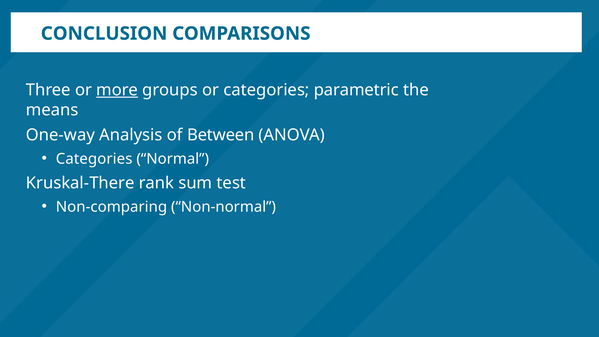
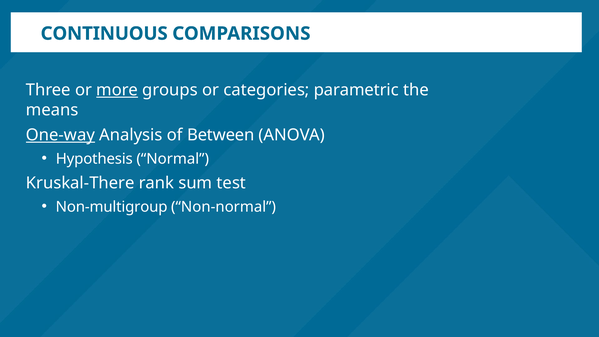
CONCLUSION: CONCLUSION -> CONTINUOUS
One-way underline: none -> present
Categories at (94, 159): Categories -> Hypothesis
Non-comparing: Non-comparing -> Non-multigroup
